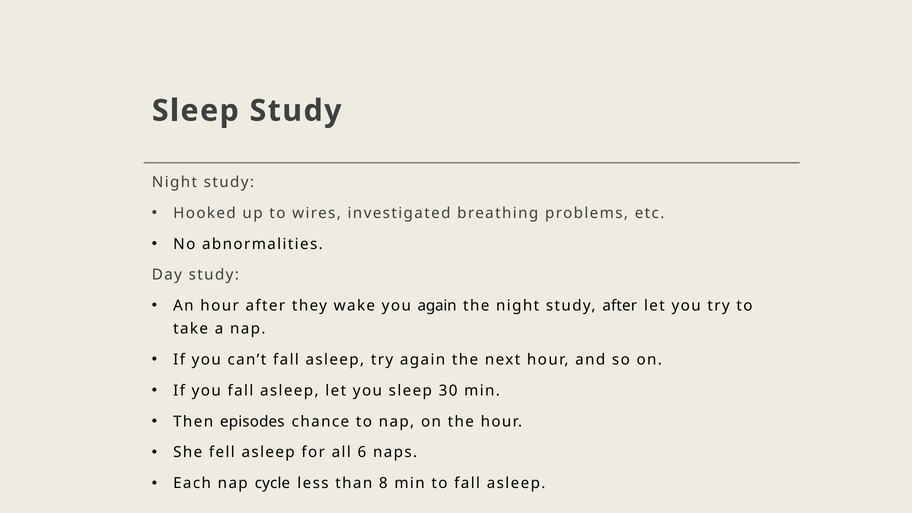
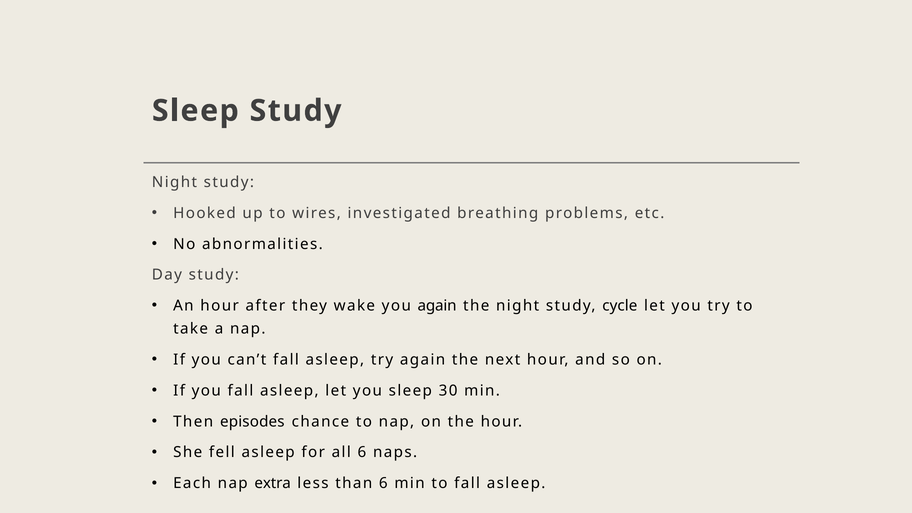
study after: after -> cycle
cycle: cycle -> extra
than 8: 8 -> 6
